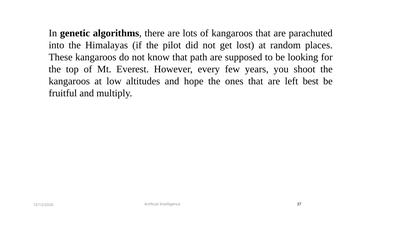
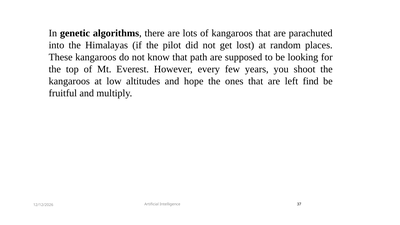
best: best -> find
